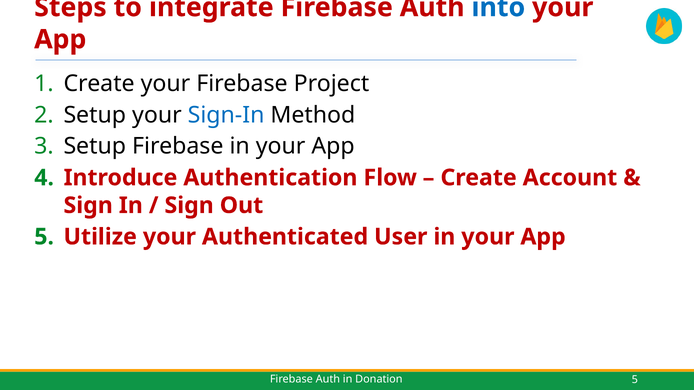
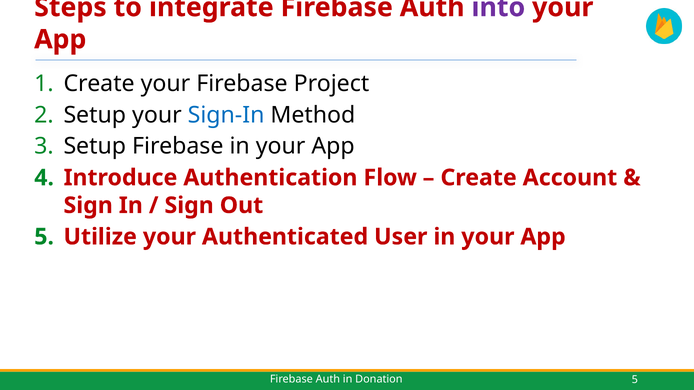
into colour: blue -> purple
